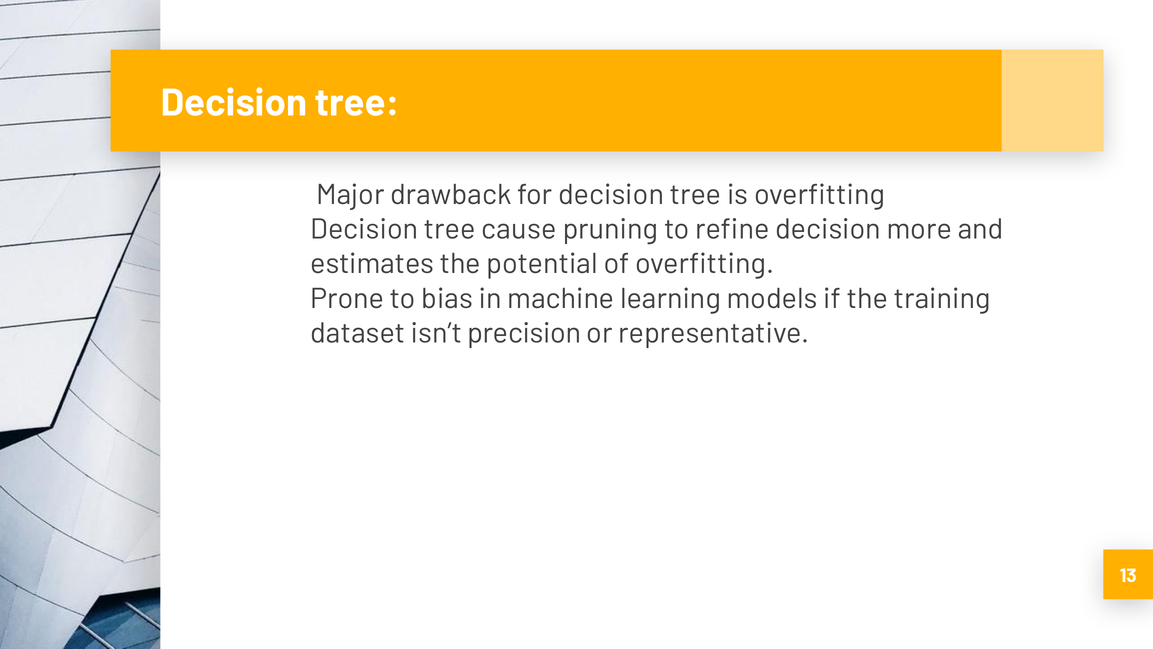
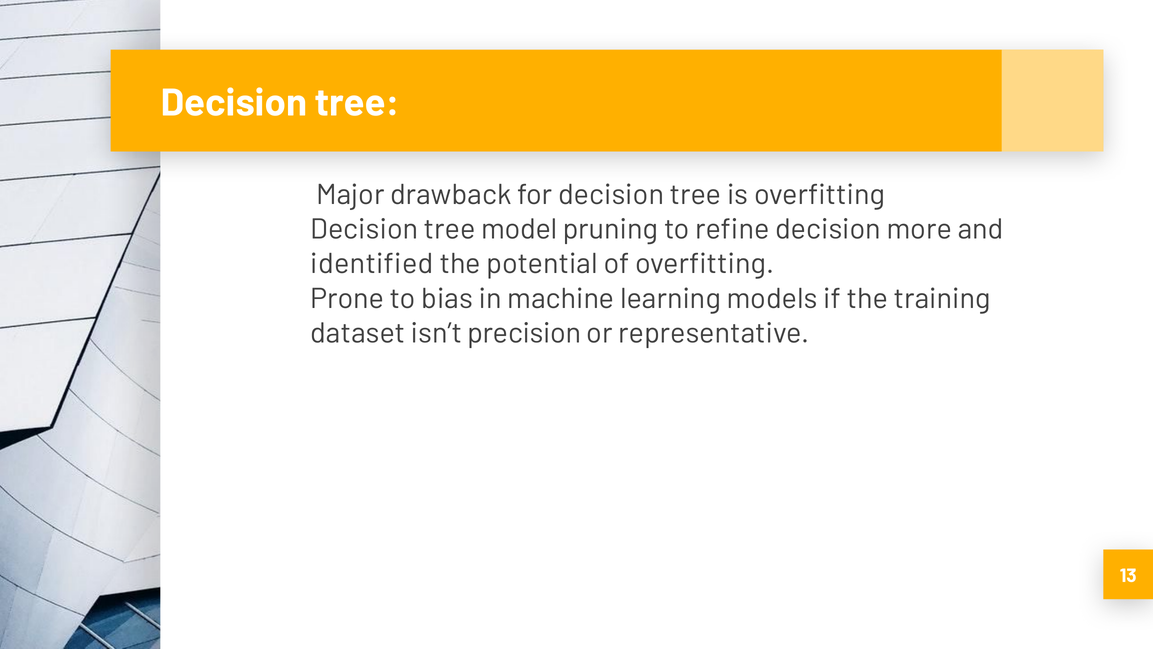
cause: cause -> model
estimates: estimates -> identified
